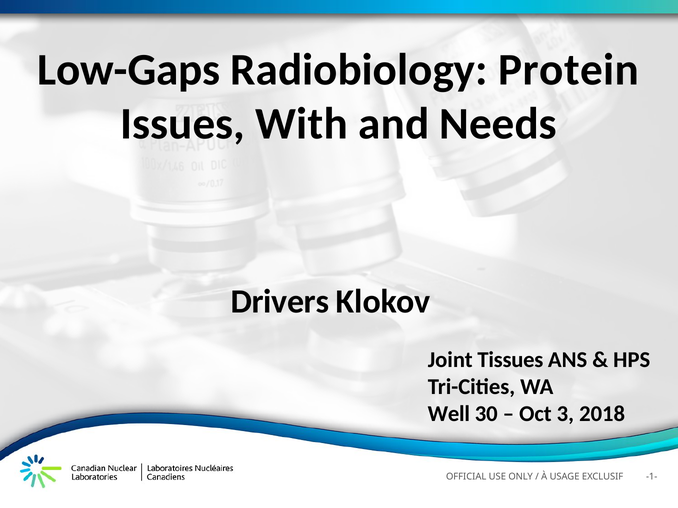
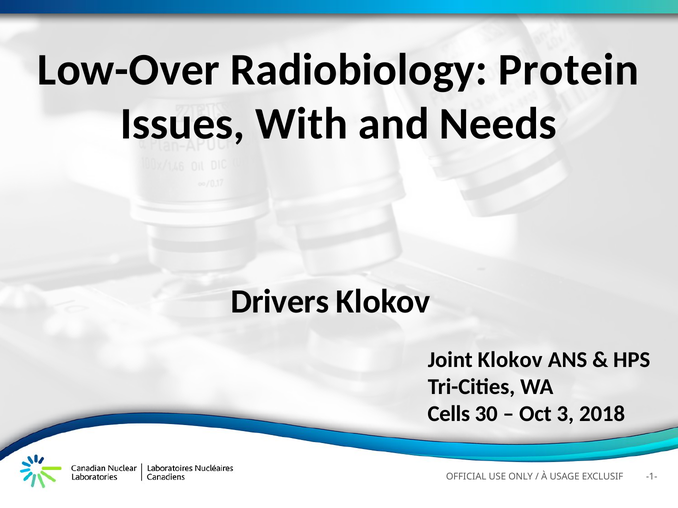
Low-Gaps: Low-Gaps -> Low-Over
Joint Tissues: Tissues -> Klokov
Well: Well -> Cells
